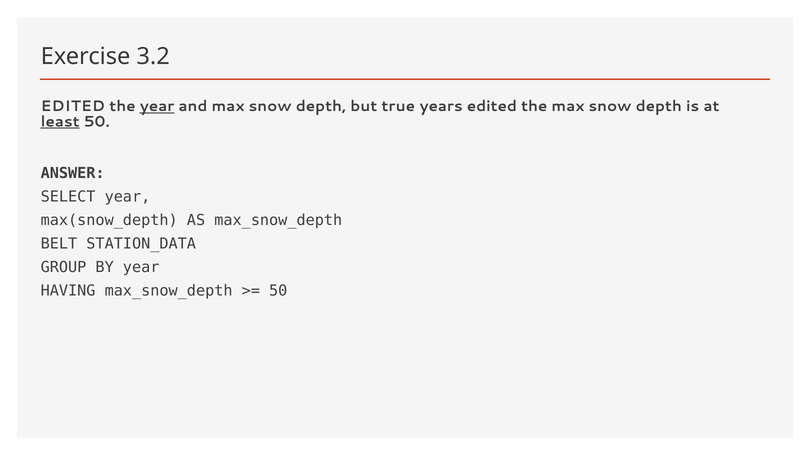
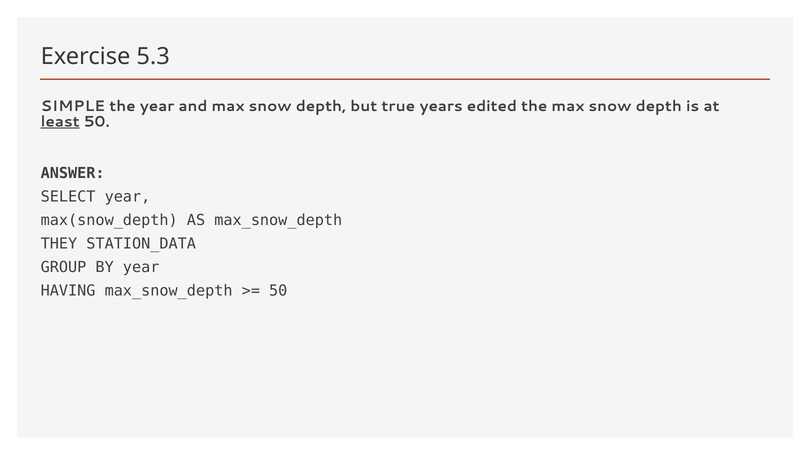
3.2: 3.2 -> 5.3
EDITED at (73, 107): EDITED -> SIMPLE
year at (157, 107) underline: present -> none
BELT: BELT -> THEY
